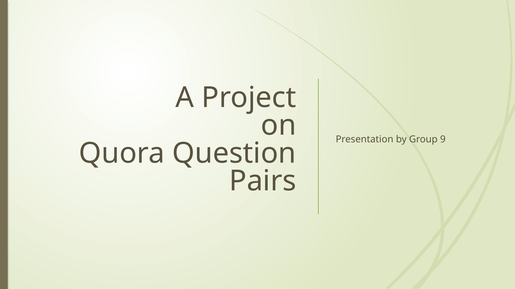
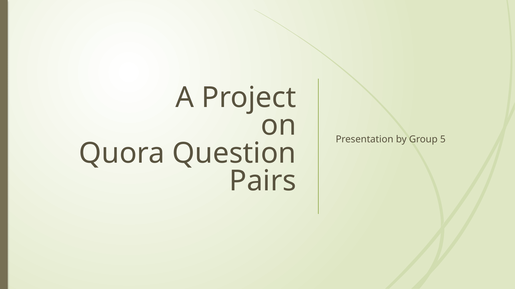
9: 9 -> 5
